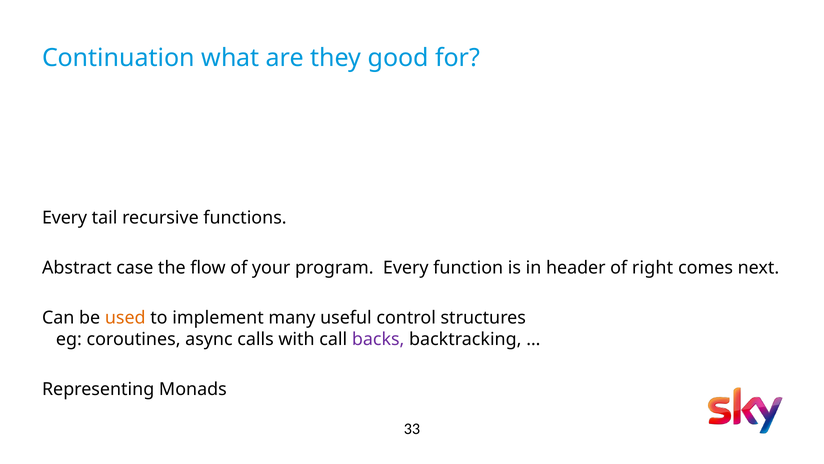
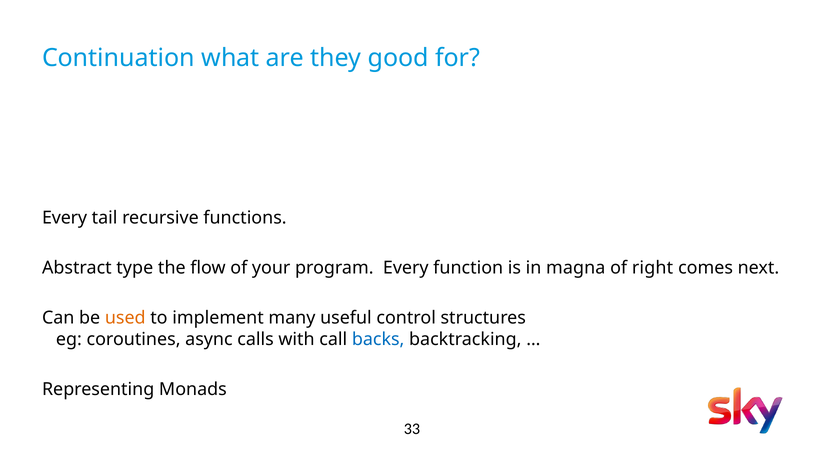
case: case -> type
header: header -> magna
backs colour: purple -> blue
